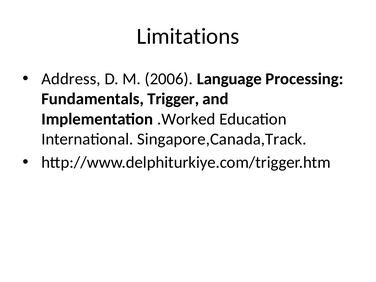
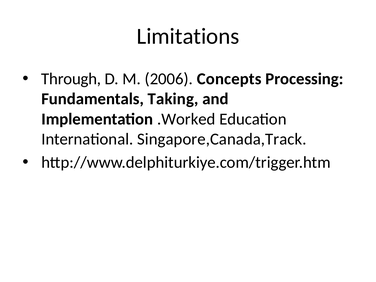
Address: Address -> Through
Language: Language -> Concepts
Trigger: Trigger -> Taking
